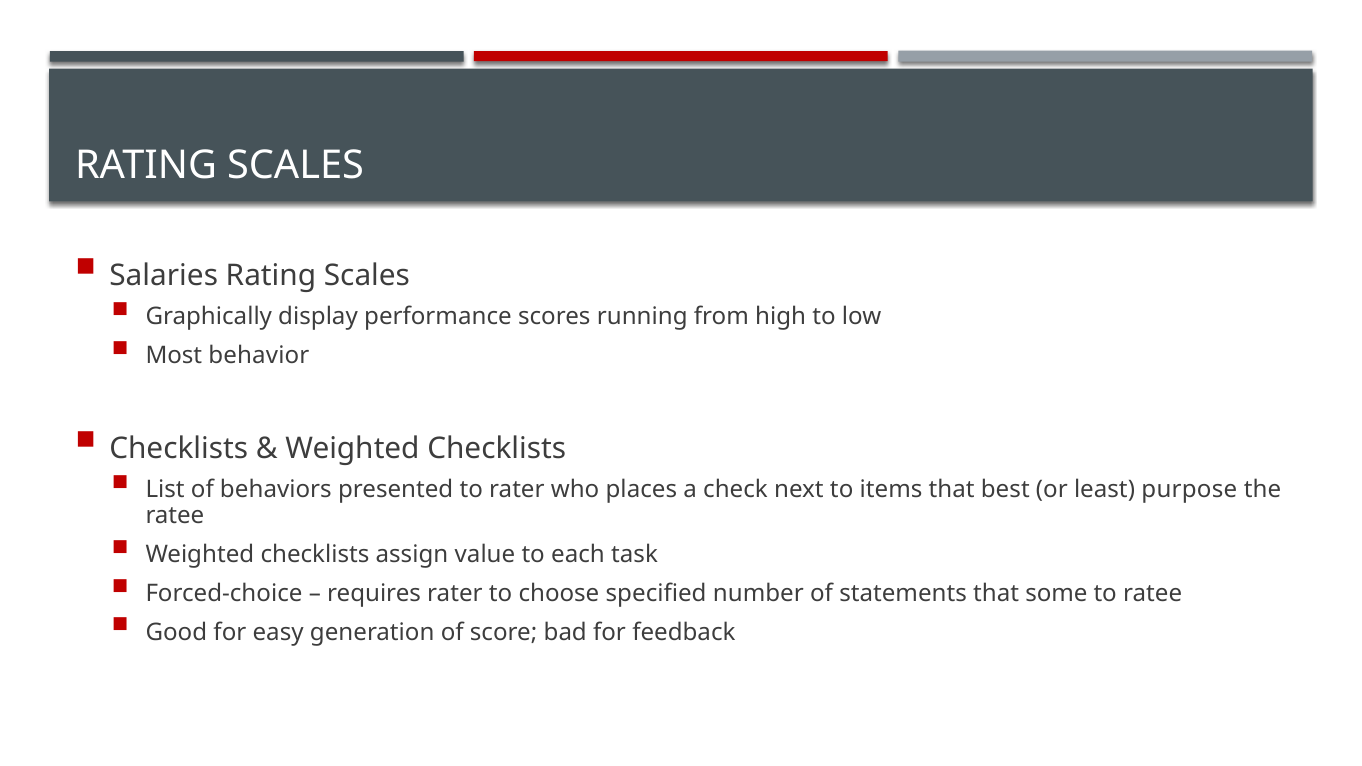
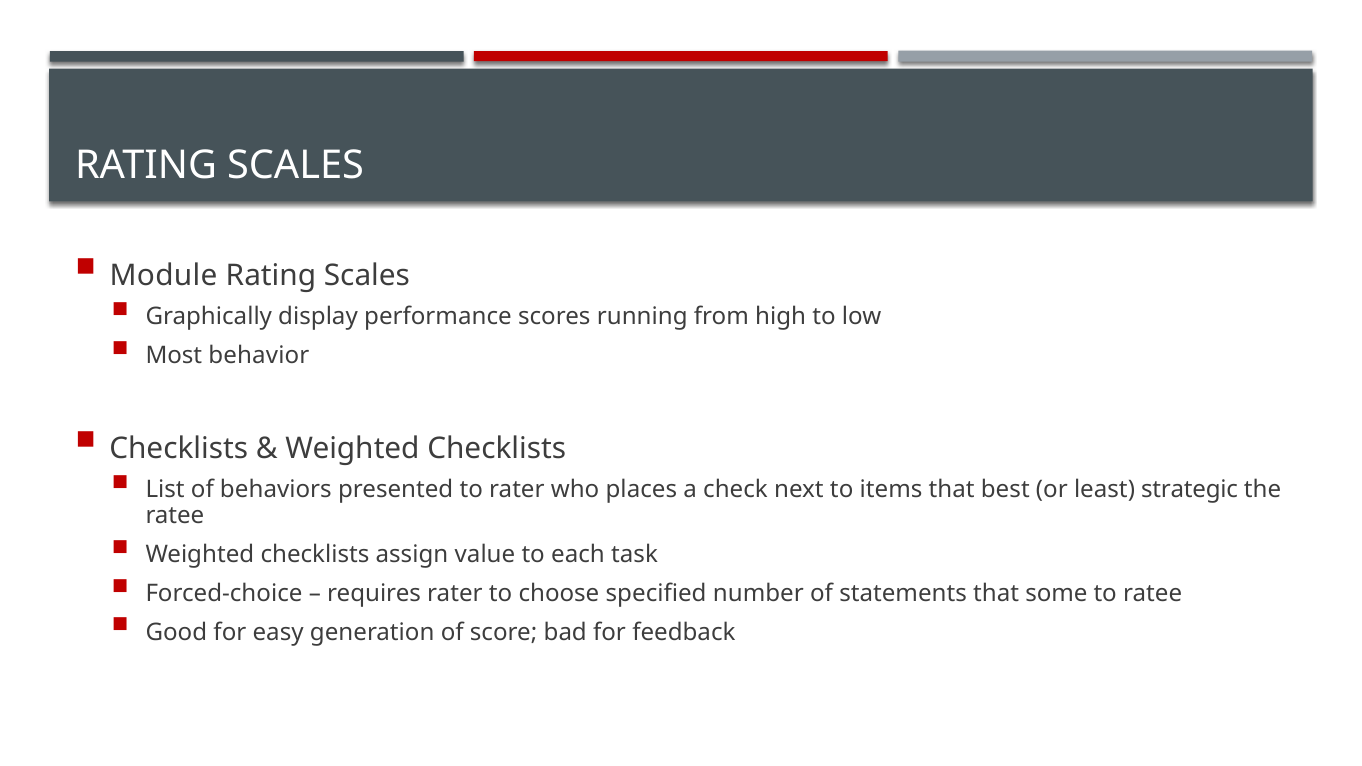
Salaries: Salaries -> Module
purpose: purpose -> strategic
